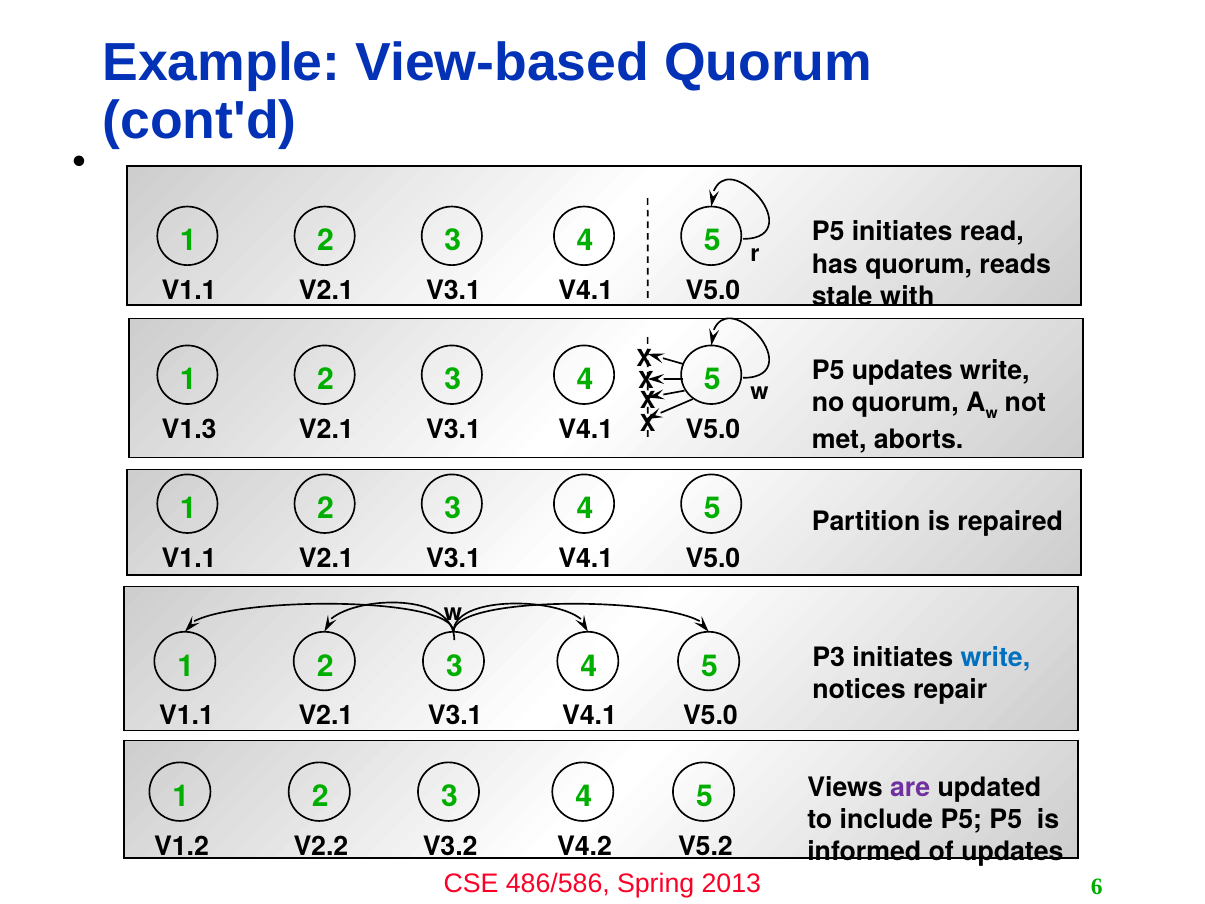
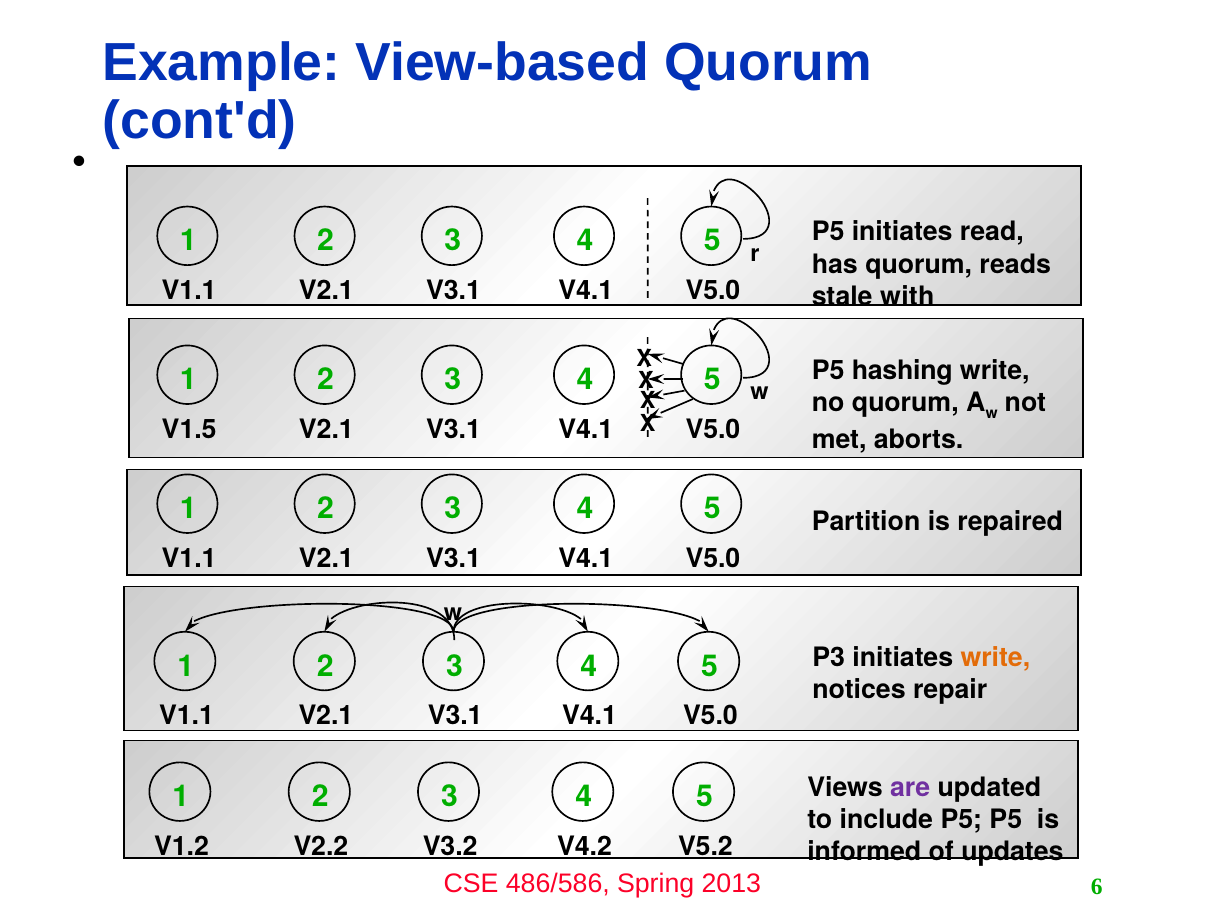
P5 updates: updates -> hashing
V1.3: V1.3 -> V1.5
write at (995, 657) colour: blue -> orange
